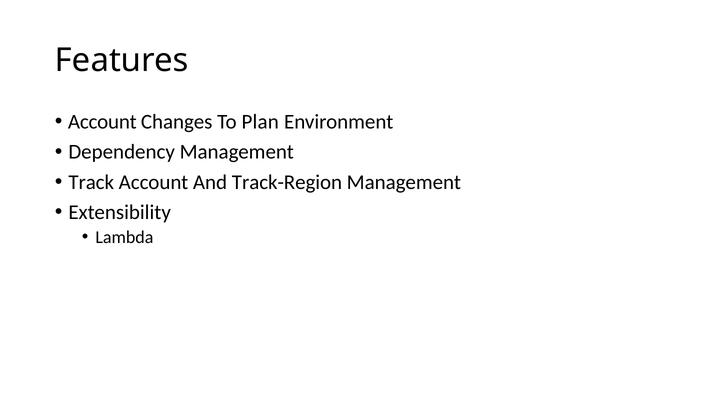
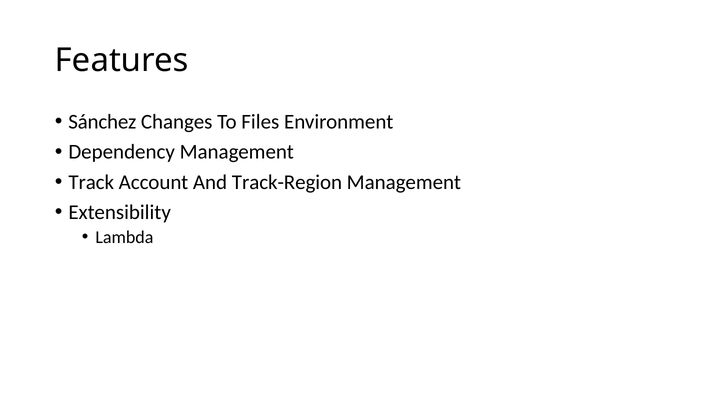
Account at (102, 122): Account -> Sánchez
Plan: Plan -> Files
